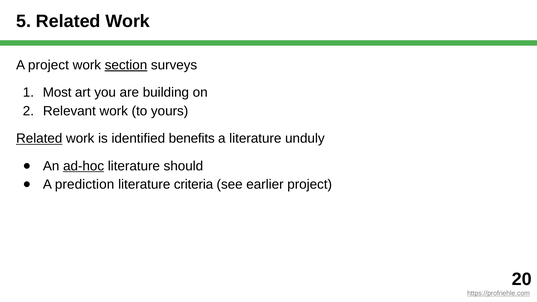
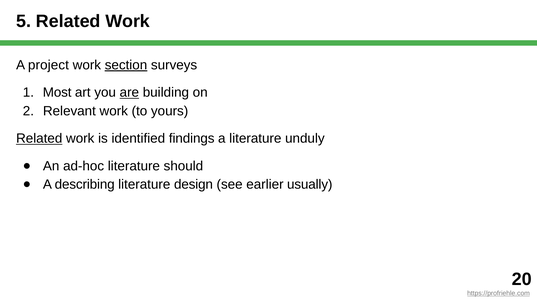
are underline: none -> present
benefits: benefits -> findings
ad-hoc underline: present -> none
prediction: prediction -> describing
criteria: criteria -> design
earlier project: project -> usually
